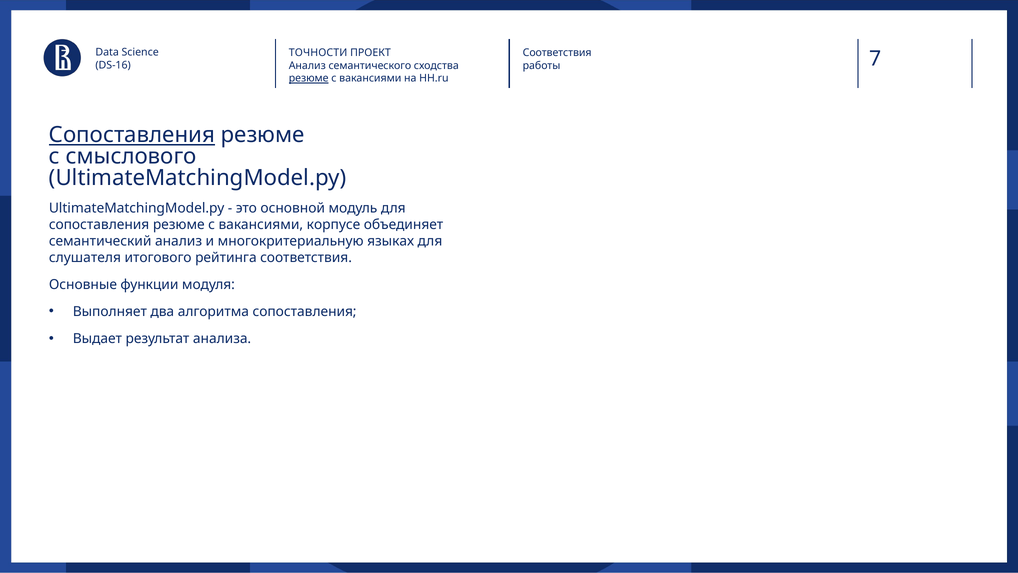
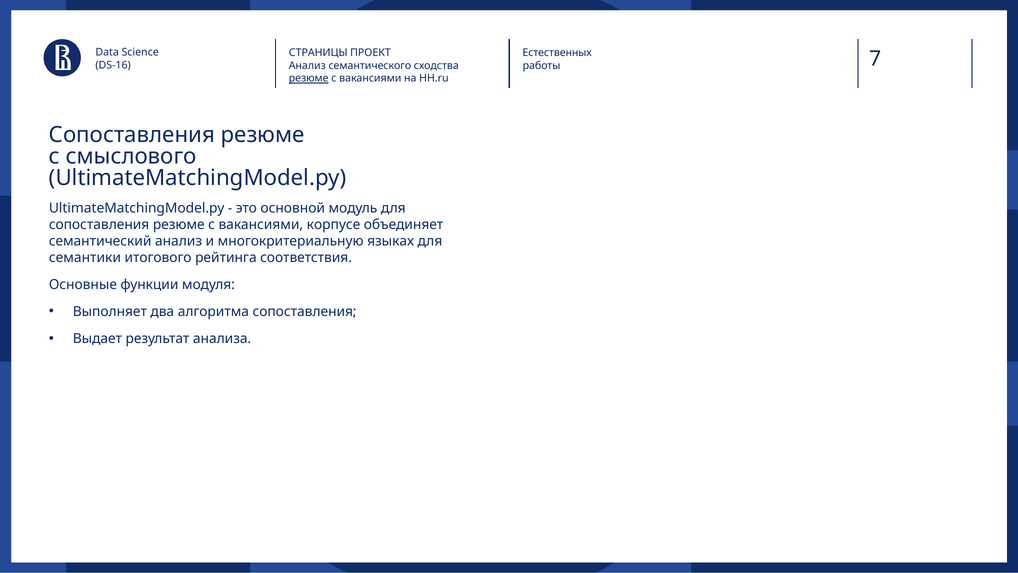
ТОЧНОСТИ: ТОЧНОСТИ -> СТРАНИЦЫ
Соответствия at (557, 53): Соответствия -> Естественных
Сопоставления at (132, 135) underline: present -> none
слушателя: слушателя -> семантики
